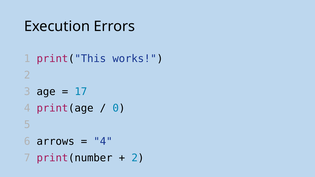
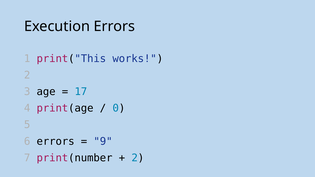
6 arrows: arrows -> errors
4 at (103, 141): 4 -> 9
